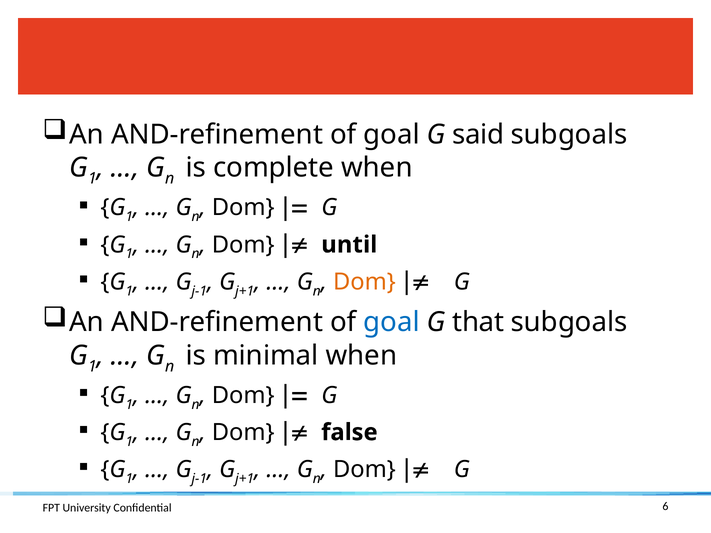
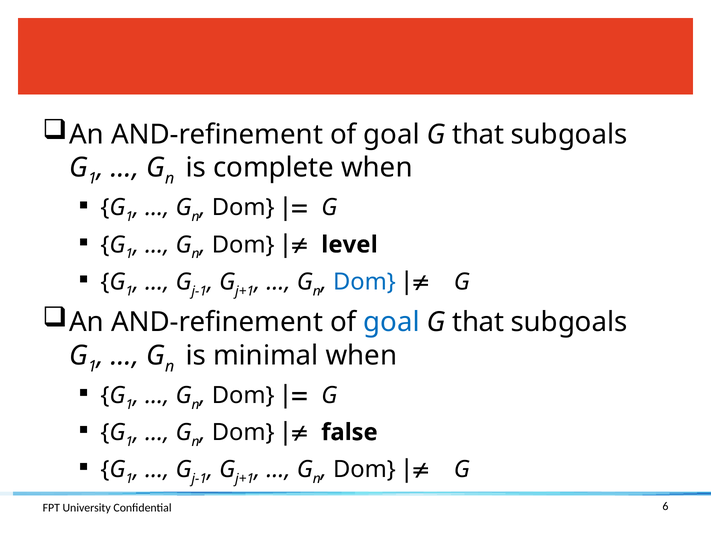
said at (478, 135): said -> that
until: until -> level
Dom at (364, 282) colour: orange -> blue
